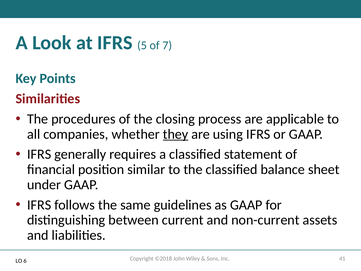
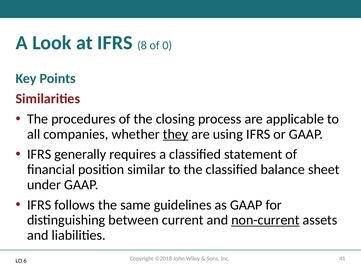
5: 5 -> 8
7: 7 -> 0
non-current underline: none -> present
